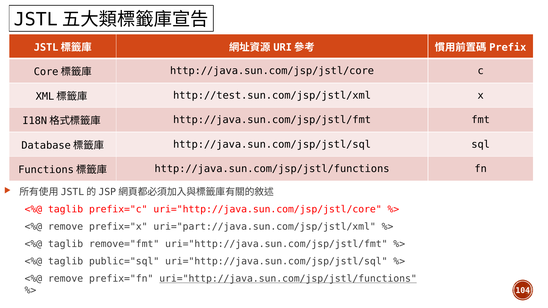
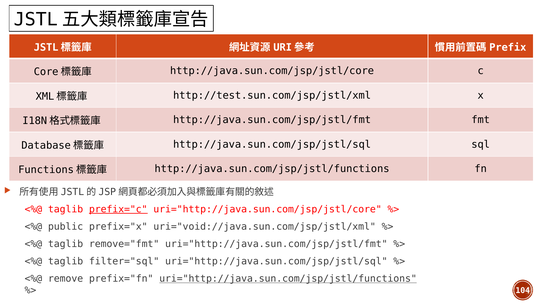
prefix="c underline: none -> present
remove at (66, 227): remove -> public
uri="part://java.sun.com/jsp/jstl/xml: uri="part://java.sun.com/jsp/jstl/xml -> uri="void://java.sun.com/jsp/jstl/xml
public="sql: public="sql -> filter="sql
